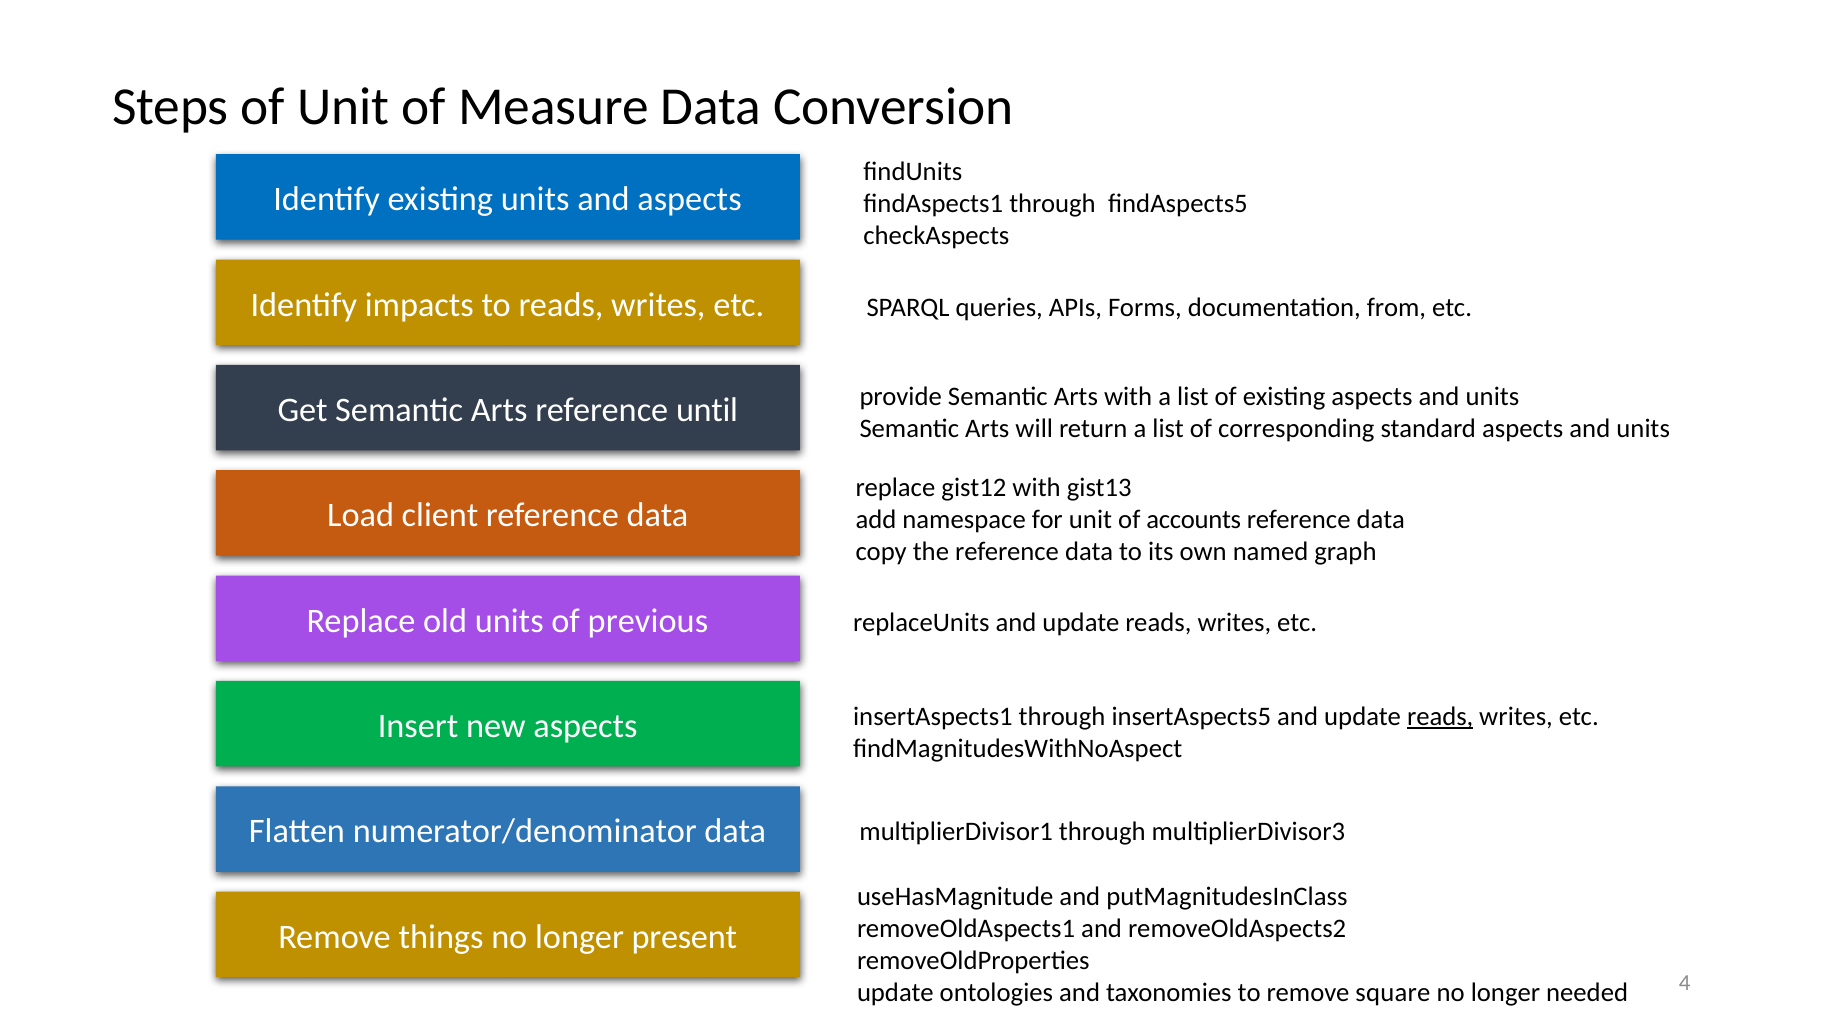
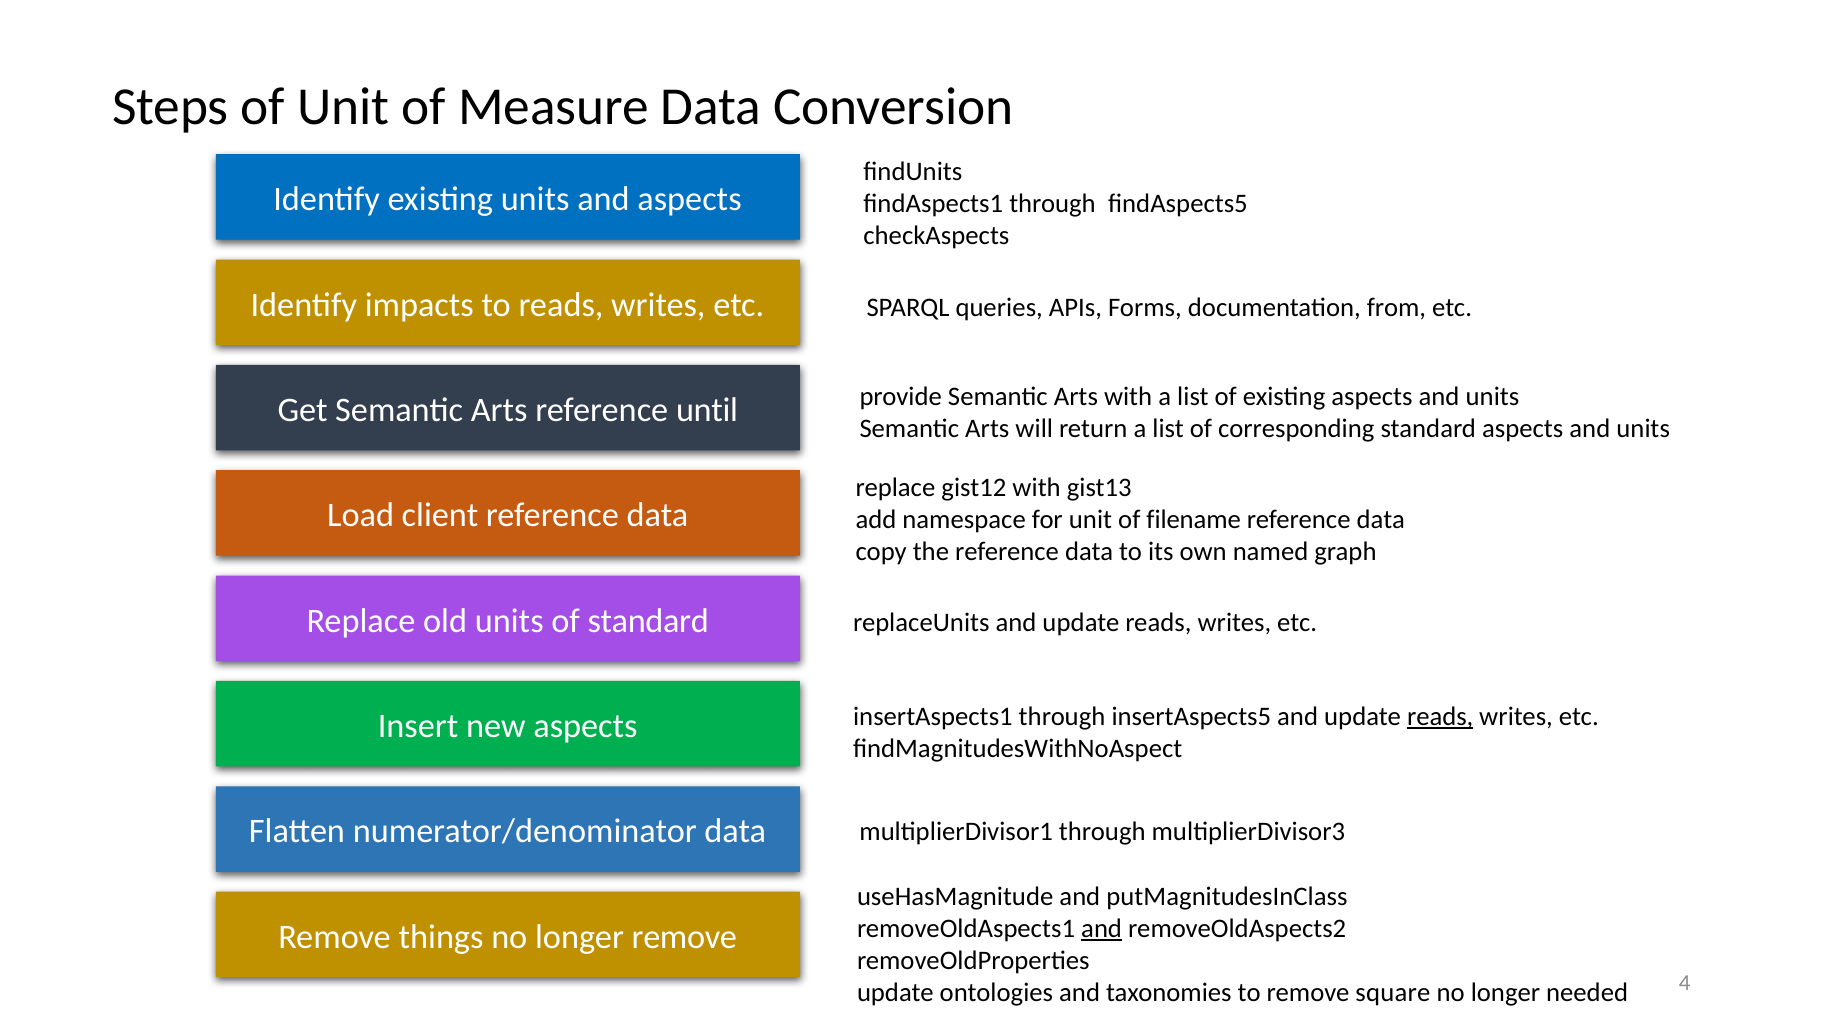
accounts: accounts -> filename
of previous: previous -> standard
and at (1102, 928) underline: none -> present
longer present: present -> remove
